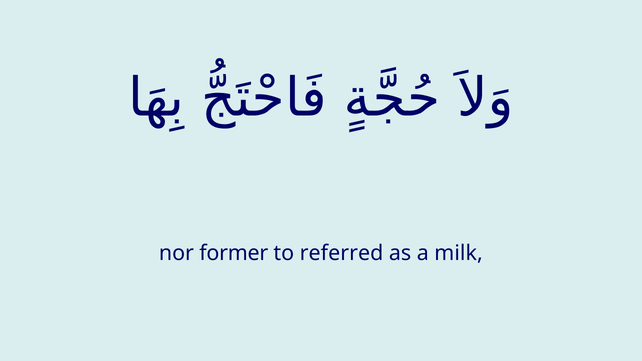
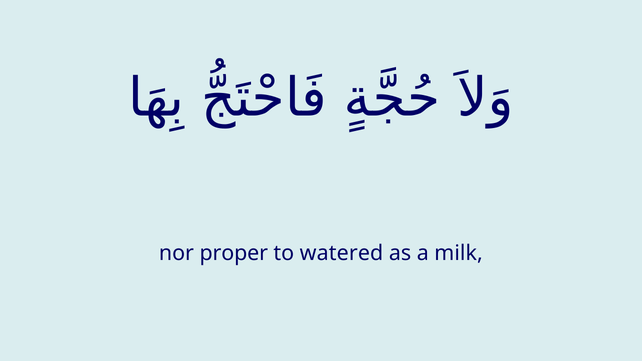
former: former -> proper
referred: referred -> watered
